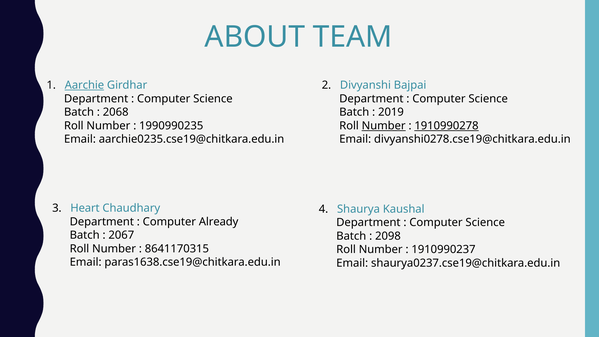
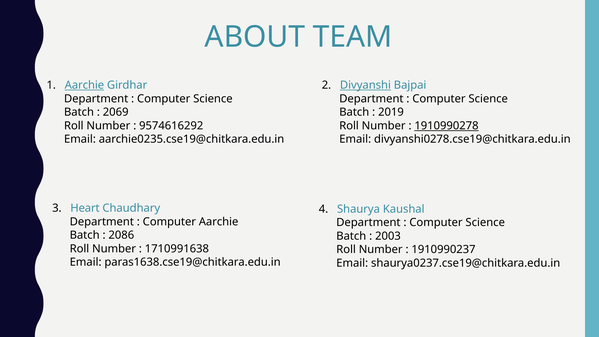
Divyanshi underline: none -> present
2068: 2068 -> 2069
1990990235: 1990990235 -> 9574616292
Number at (384, 126) underline: present -> none
Computer Already: Already -> Aarchie
2067: 2067 -> 2086
2098: 2098 -> 2003
8641170315: 8641170315 -> 1710991638
